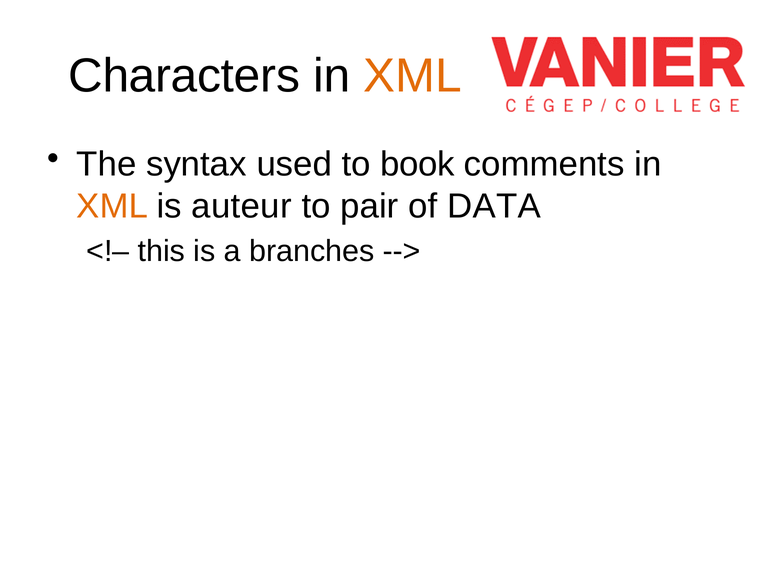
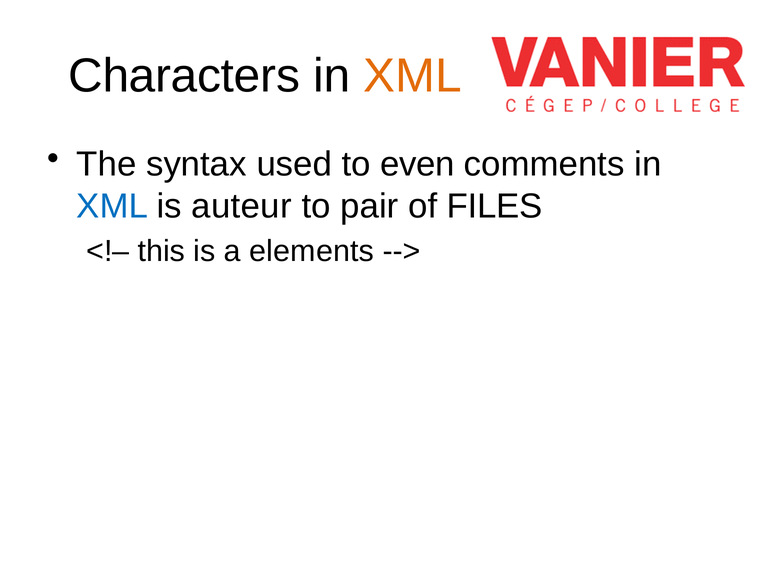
book: book -> even
XML at (112, 206) colour: orange -> blue
DATA: DATA -> FILES
branches: branches -> elements
